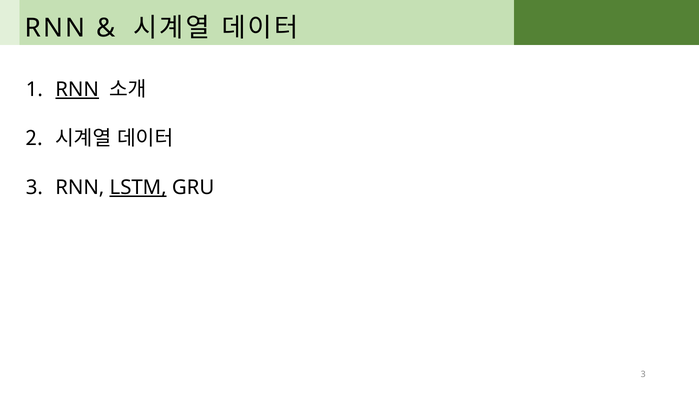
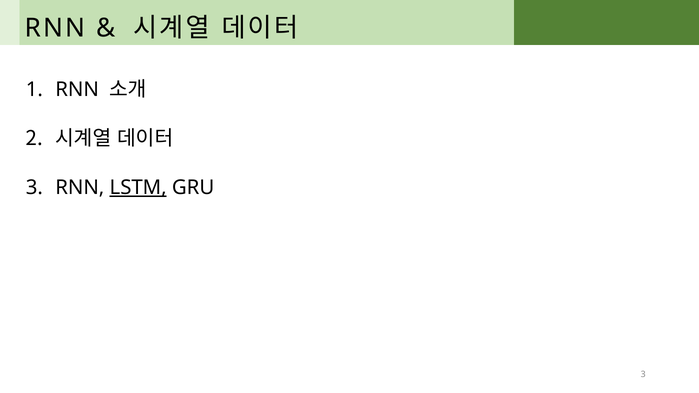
RNN at (77, 90) underline: present -> none
